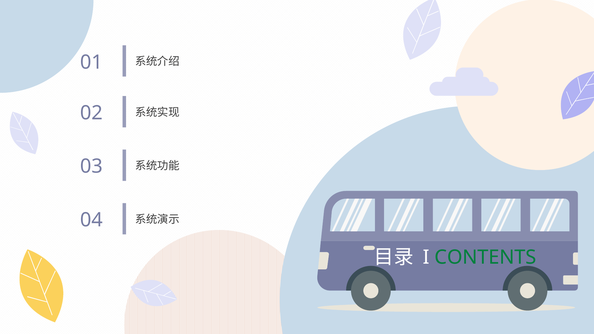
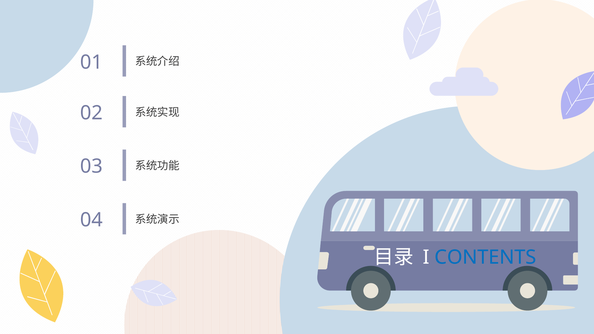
CONTENTS colour: green -> blue
